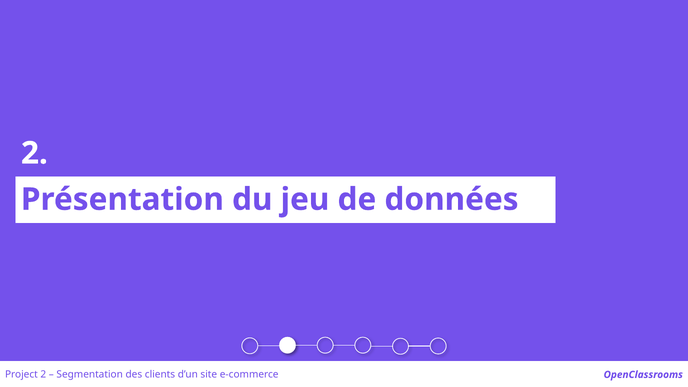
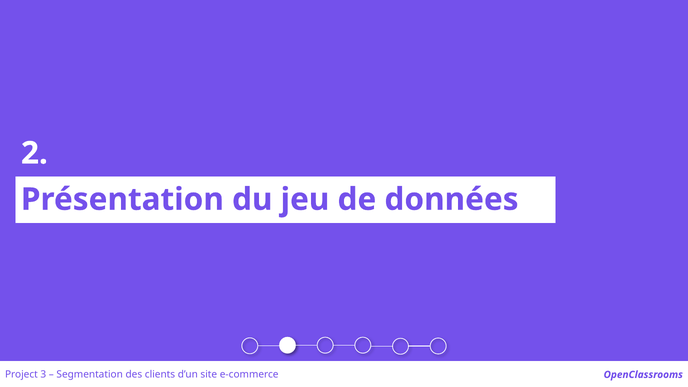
Project 2: 2 -> 3
